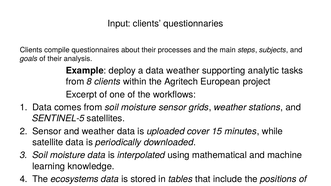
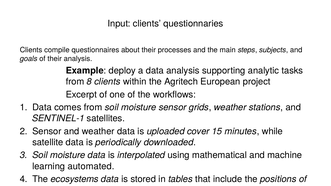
data weather: weather -> analysis
SENTINEL-5: SENTINEL-5 -> SENTINEL-1
knowledge: knowledge -> automated
